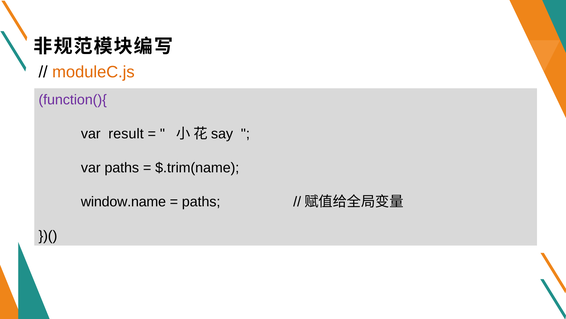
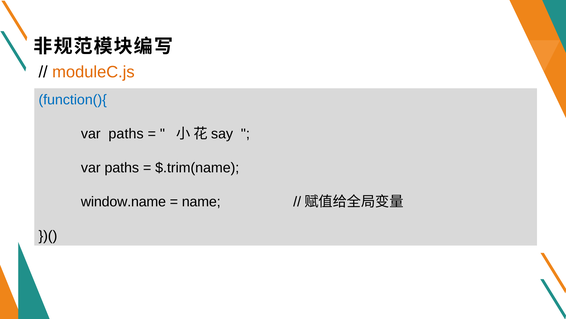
function(){ colour: purple -> blue
result at (126, 134): result -> paths
paths at (201, 202): paths -> name
